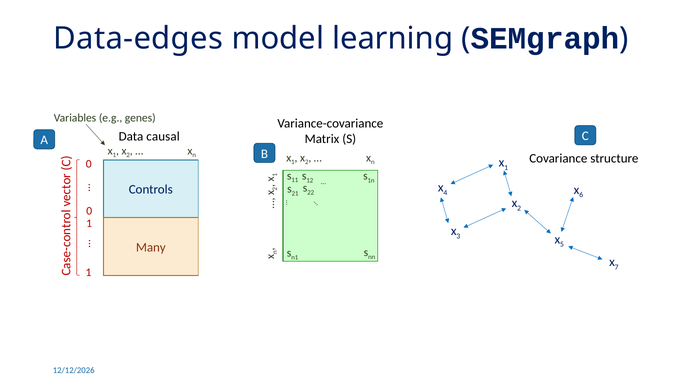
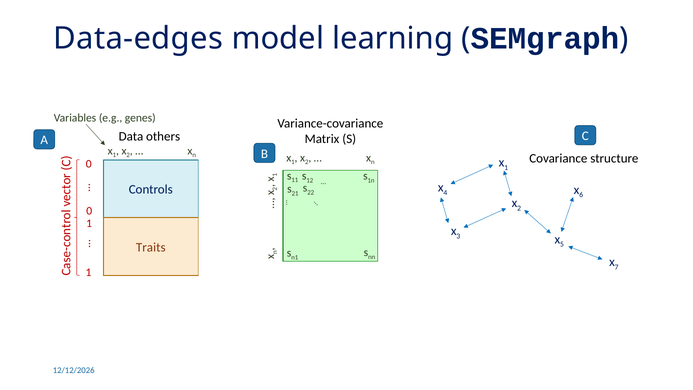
causal: causal -> others
Many: Many -> Traits
